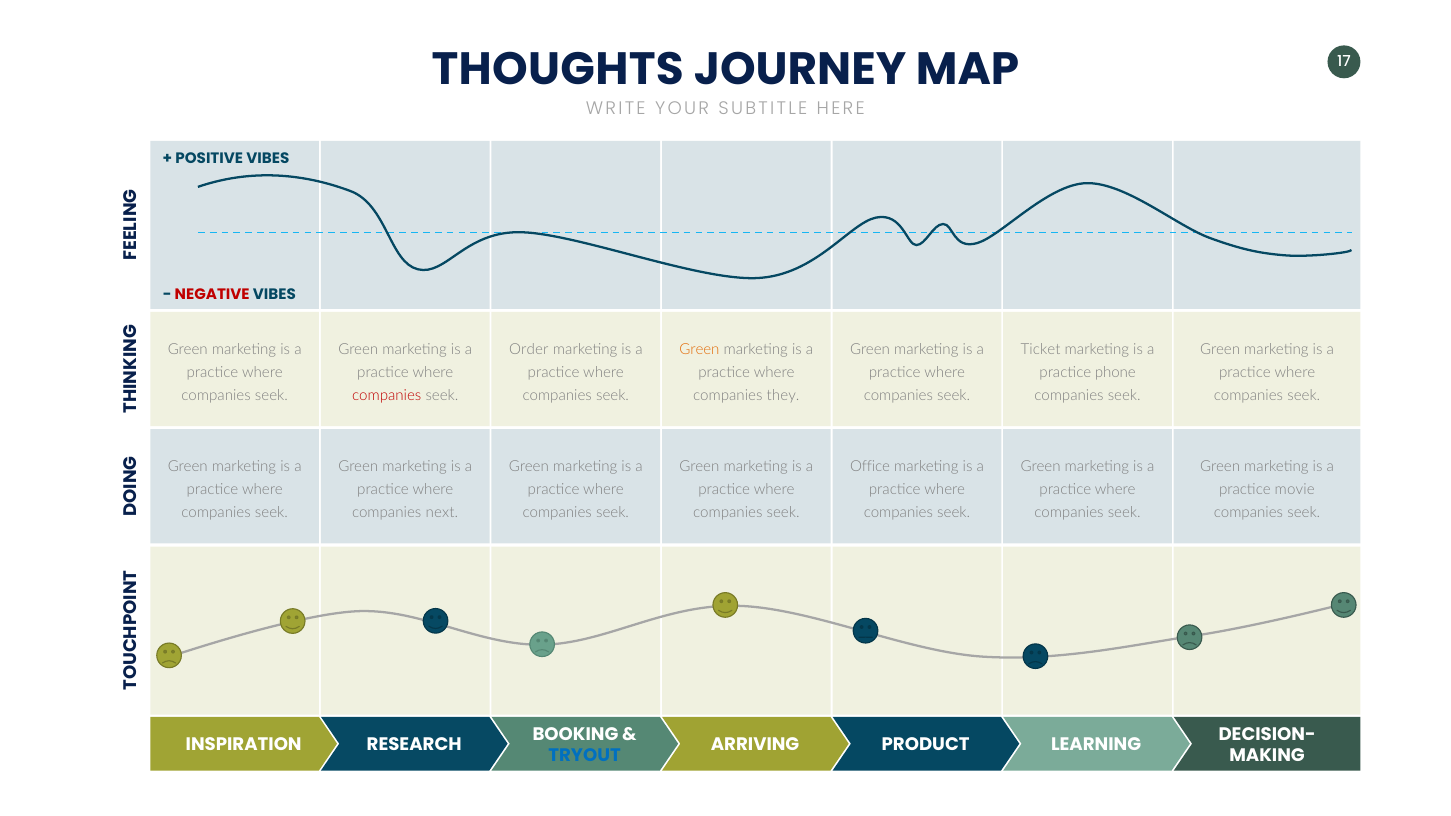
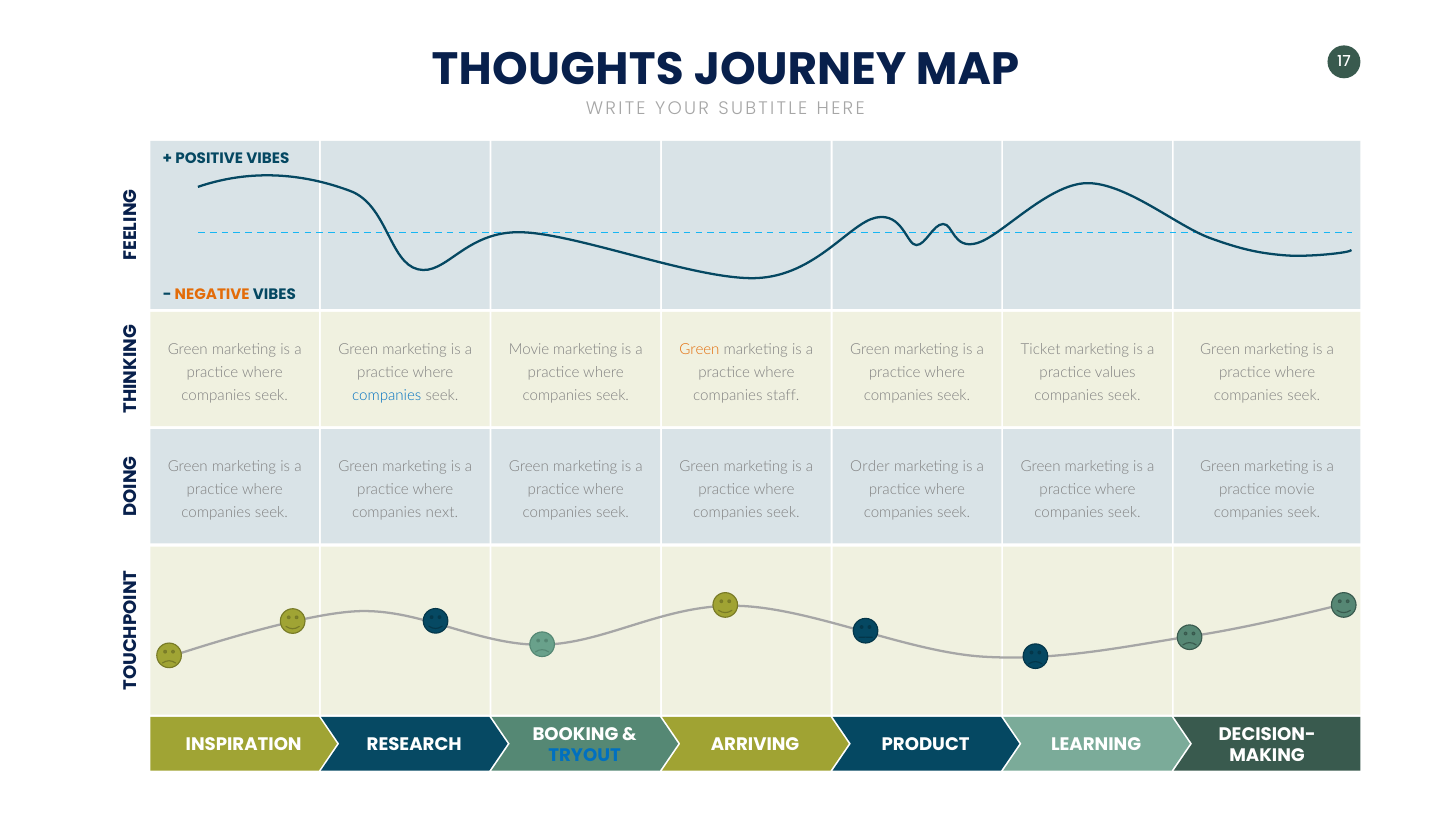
NEGATIVE colour: red -> orange
Order at (529, 350): Order -> Movie
phone: phone -> values
companies at (387, 395) colour: red -> blue
they: they -> staff
Office: Office -> Order
